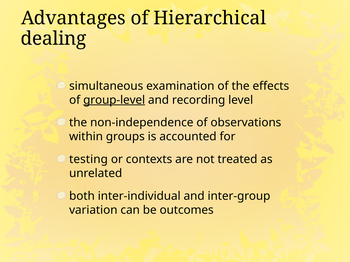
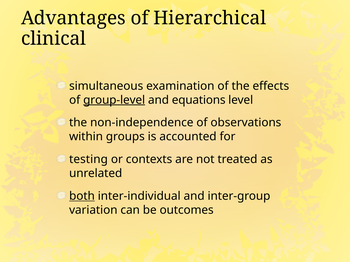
dealing: dealing -> clinical
recording: recording -> equations
both underline: none -> present
